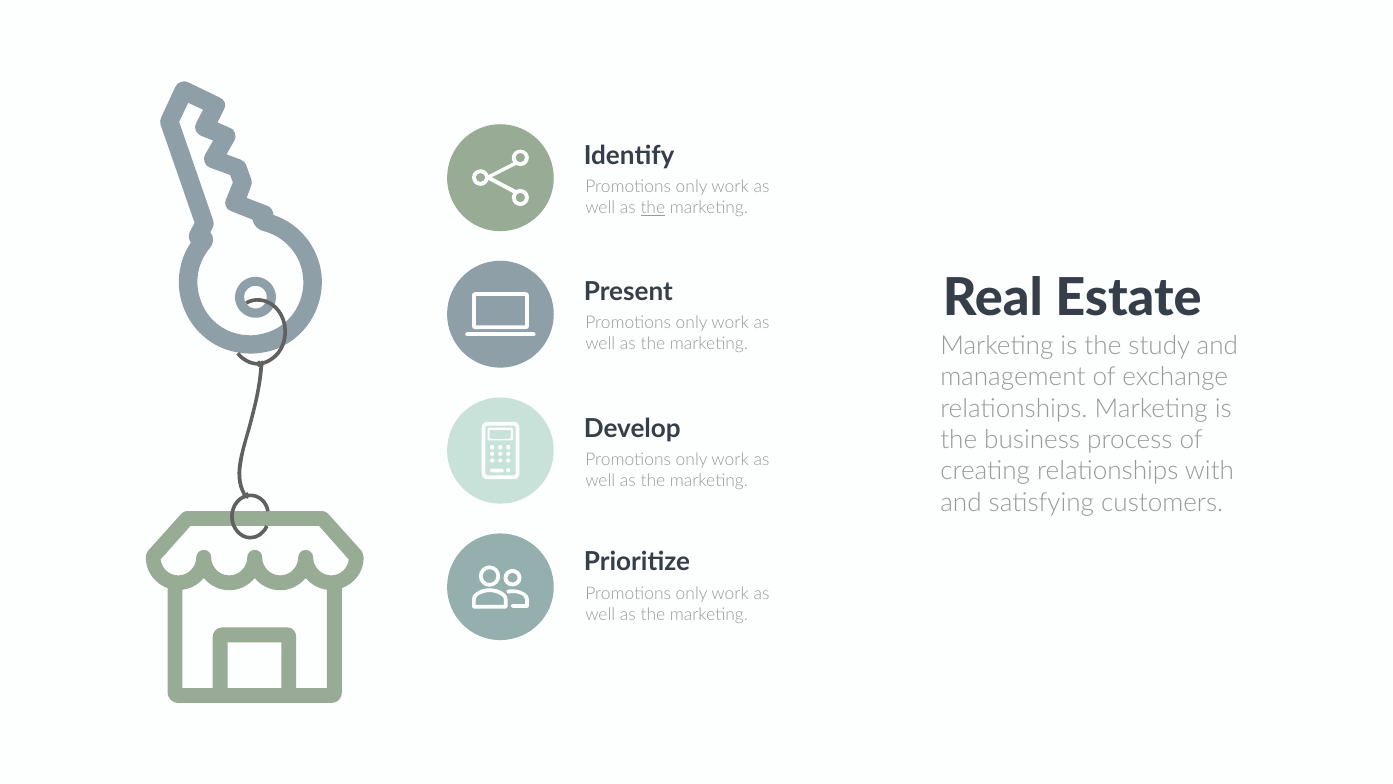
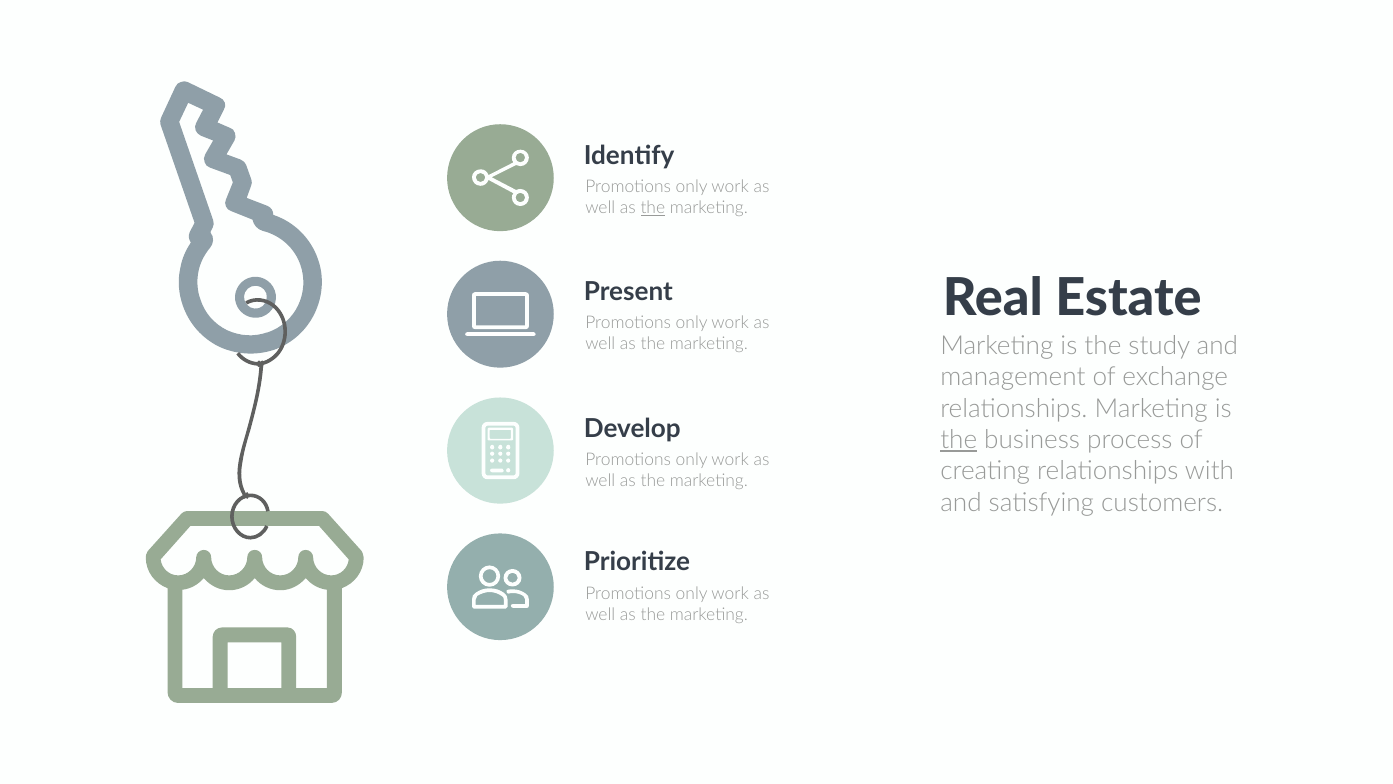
the at (959, 440) underline: none -> present
